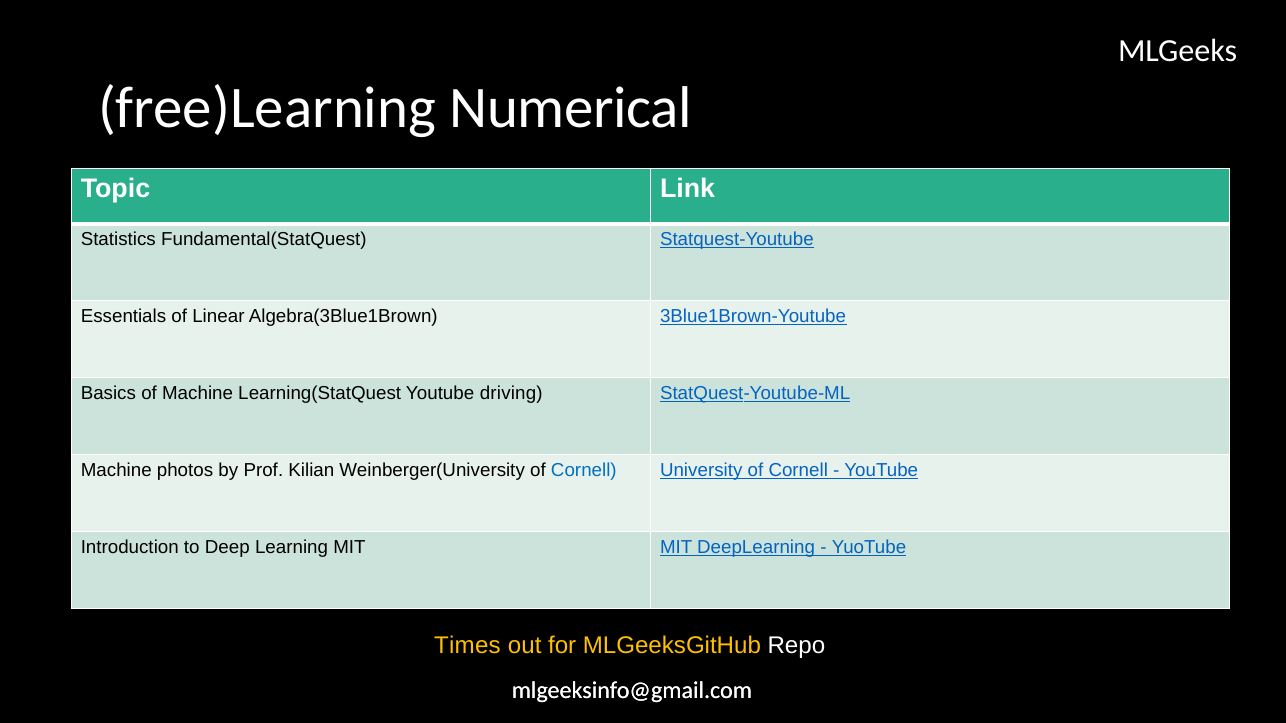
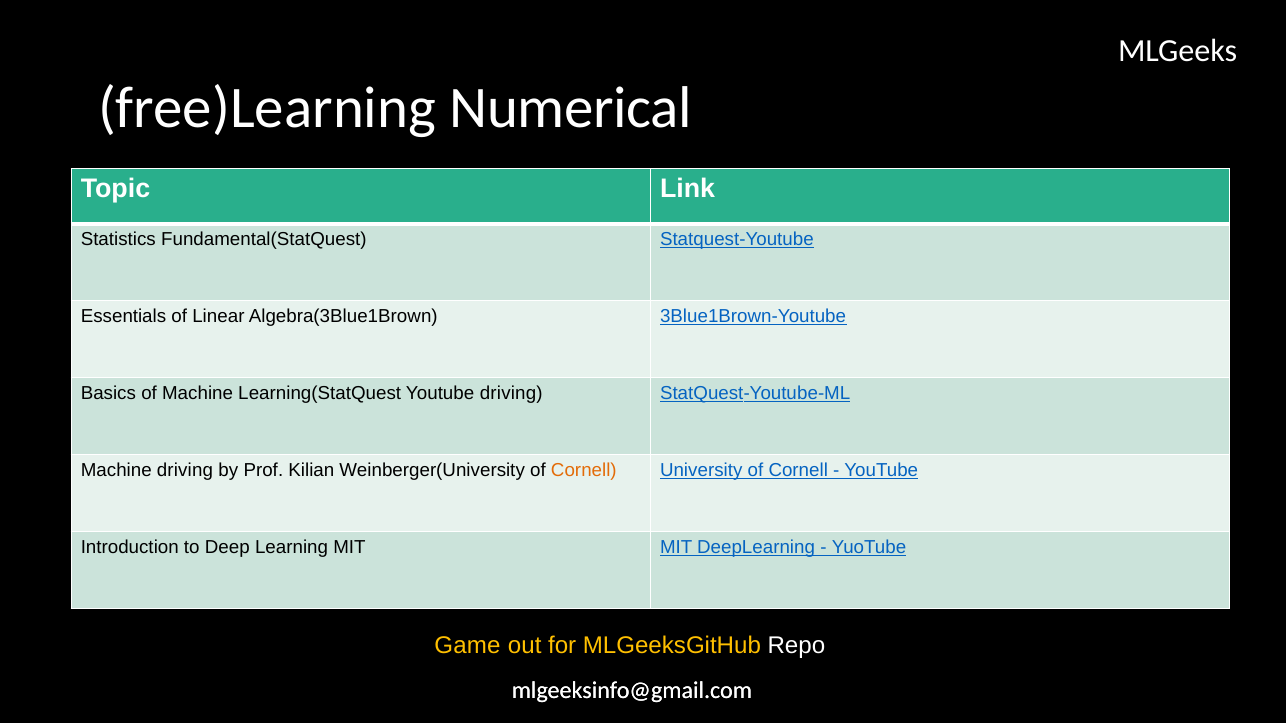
Machine photos: photos -> driving
Cornell at (584, 470) colour: blue -> orange
Times: Times -> Game
